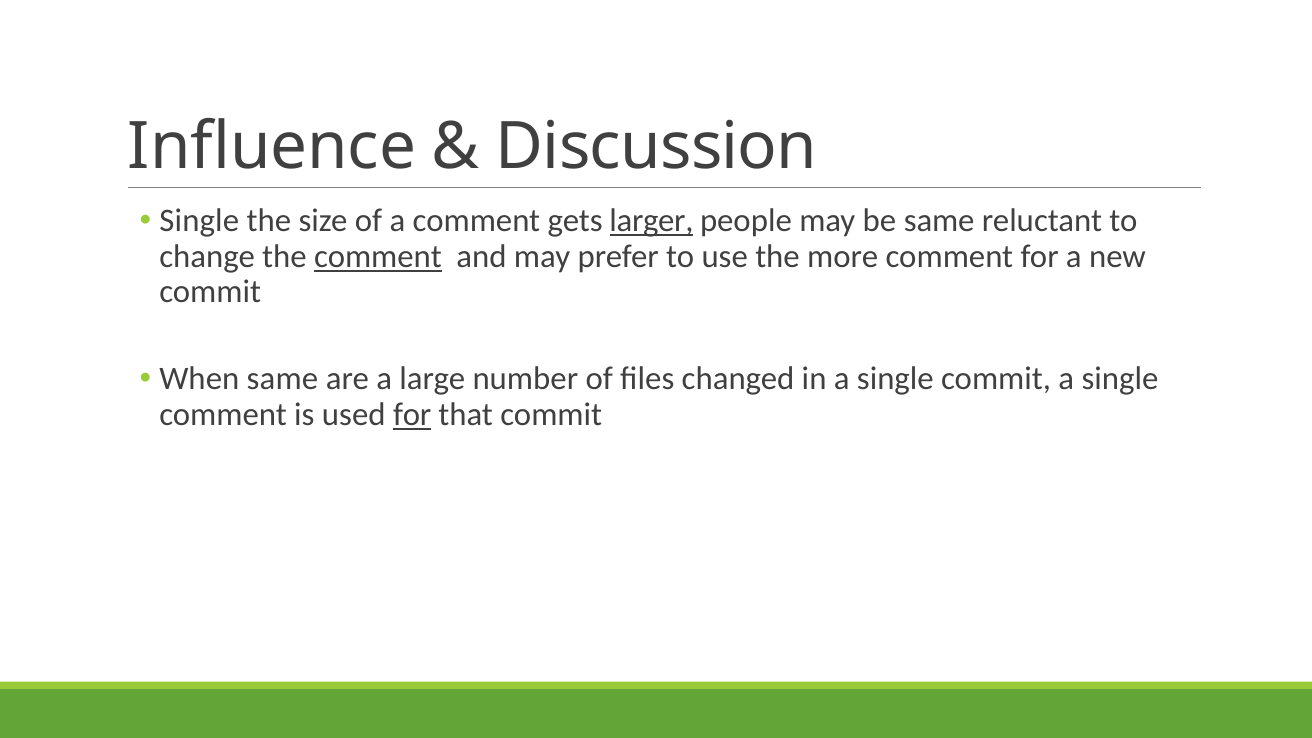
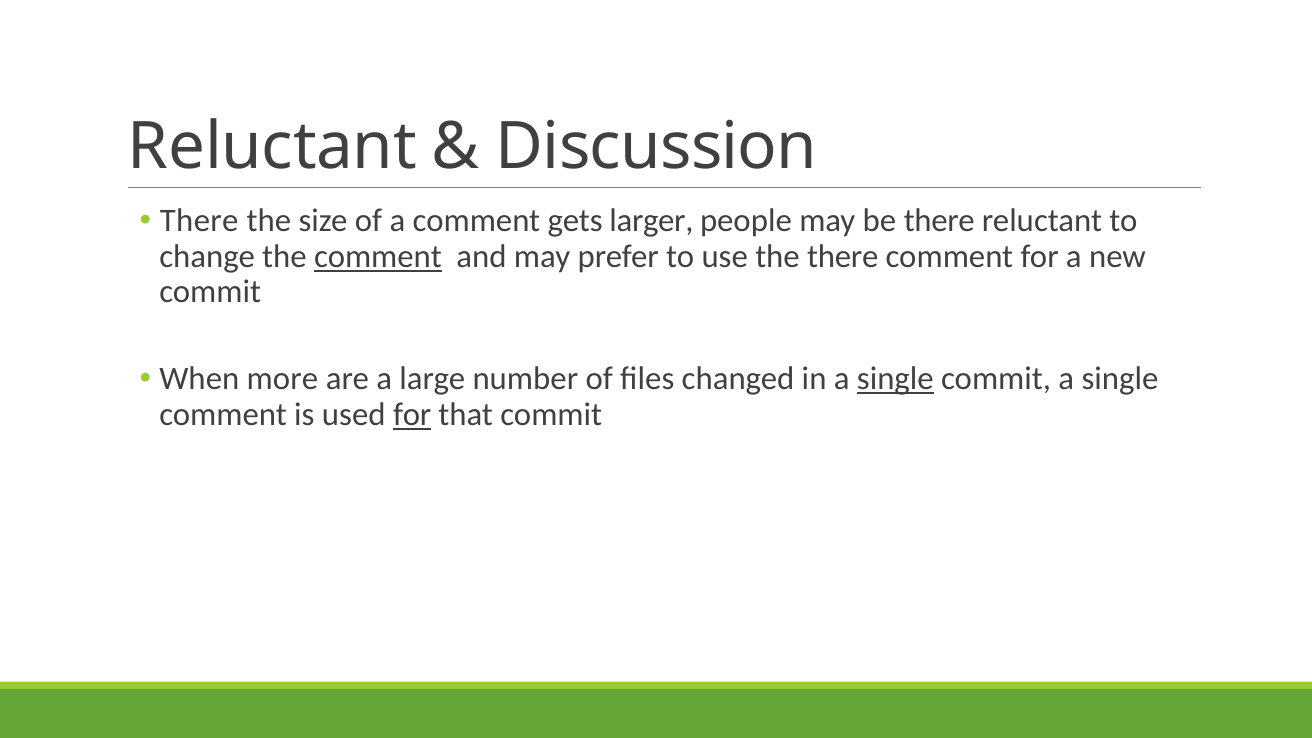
Influence at (272, 147): Influence -> Reluctant
Single at (199, 221): Single -> There
larger underline: present -> none
be same: same -> there
the more: more -> there
When same: same -> more
single at (895, 379) underline: none -> present
